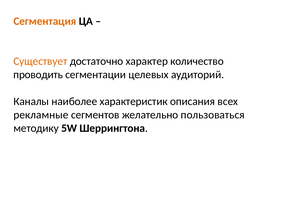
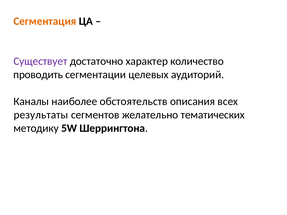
Существует colour: orange -> purple
характеристик: характеристик -> обстоятельств
рекламные: рекламные -> результаты
пользоваться: пользоваться -> тематических
